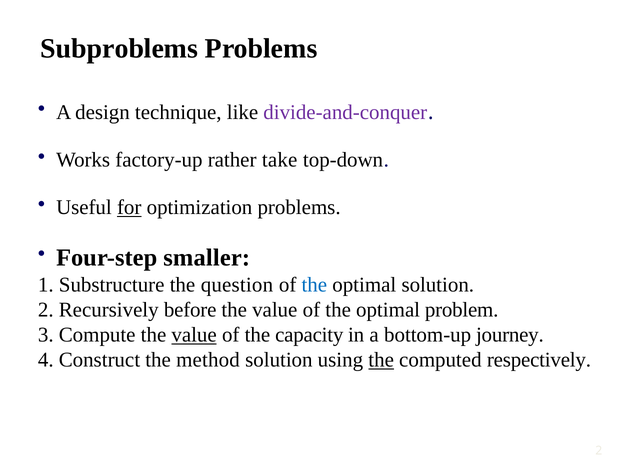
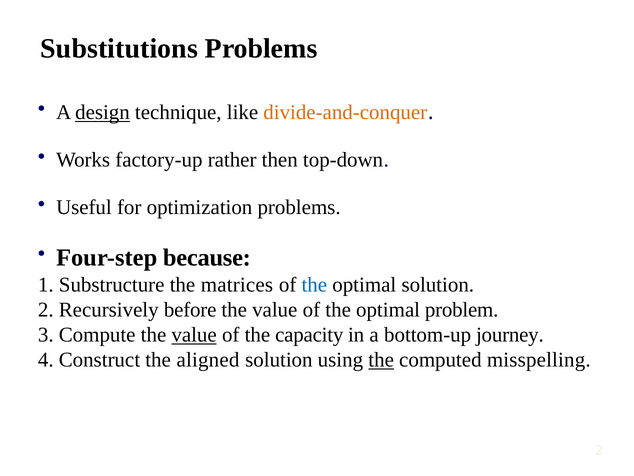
Subproblems: Subproblems -> Substitutions
design underline: none -> present
divide-and-conquer colour: purple -> orange
take: take -> then
for underline: present -> none
smaller: smaller -> because
question: question -> matrices
method: method -> aligned
respectively: respectively -> misspelling
